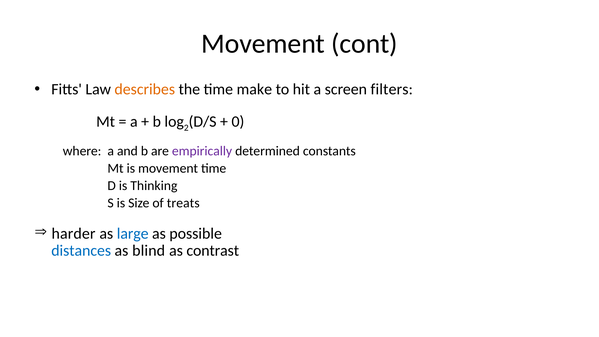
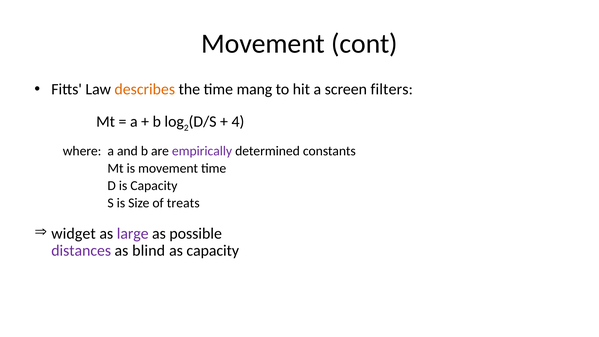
make: make -> mang
0: 0 -> 4
is Thinking: Thinking -> Capacity
harder: harder -> widget
large colour: blue -> purple
distances colour: blue -> purple
as contrast: contrast -> capacity
